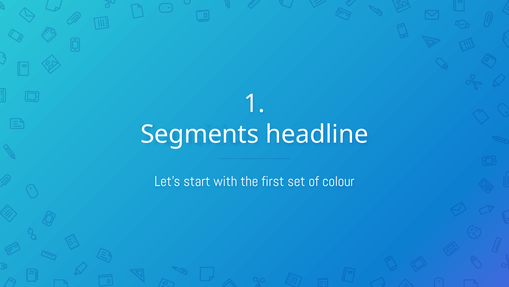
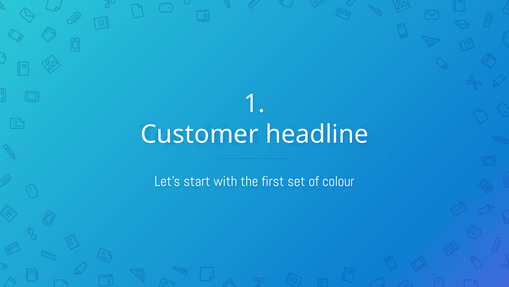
Segments: Segments -> Customer
